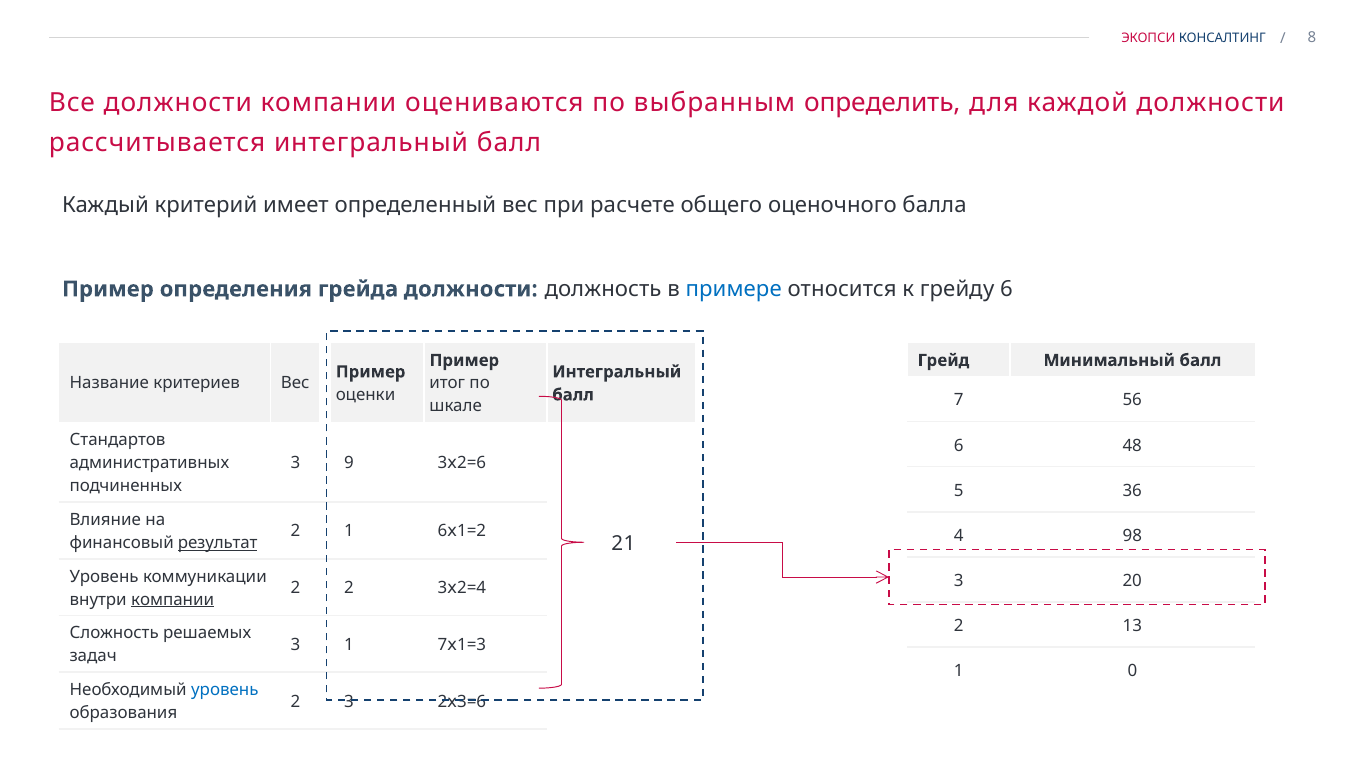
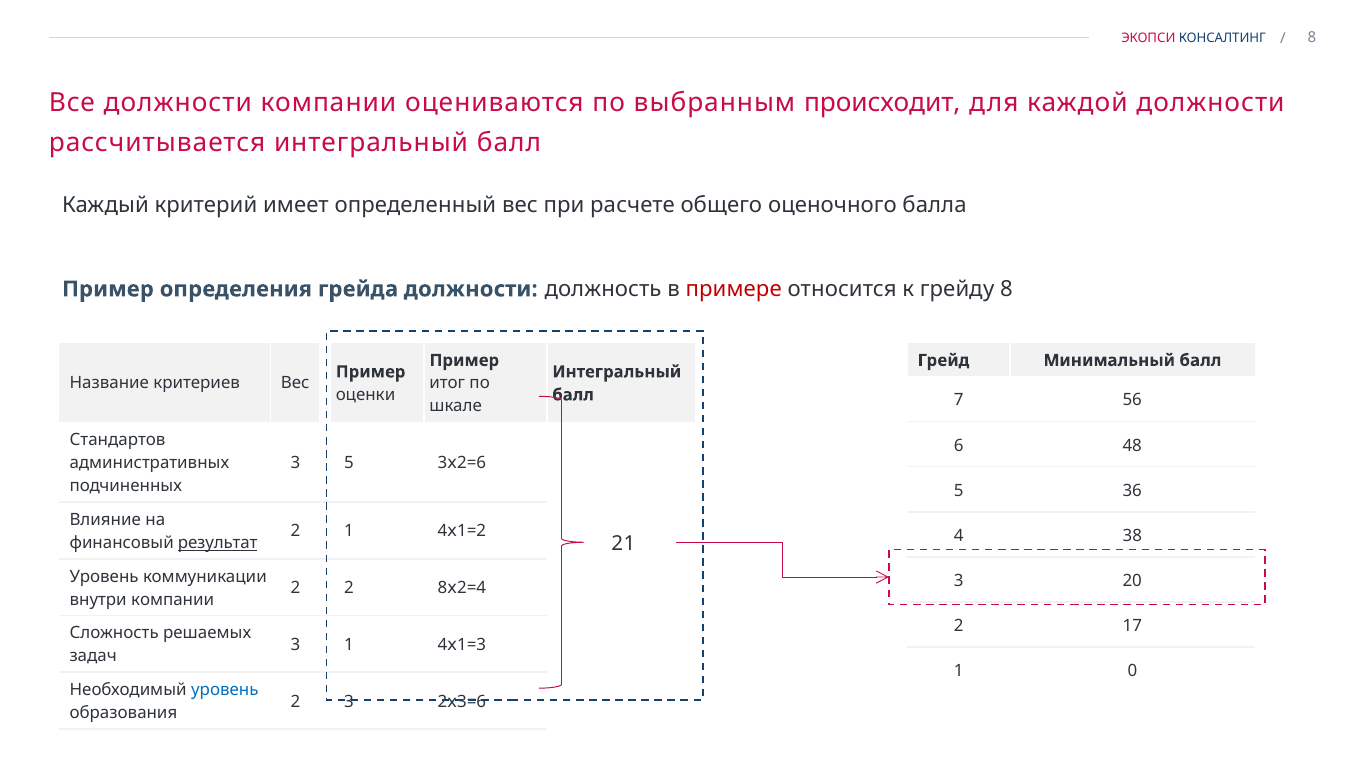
определить: определить -> происходит
примере colour: blue -> red
грейду 6: 6 -> 8
3 9: 9 -> 5
2 1 6: 6 -> 4
98: 98 -> 38
2 2 3: 3 -> 8
компании at (173, 600) underline: present -> none
13: 13 -> 17
3 1 7: 7 -> 4
